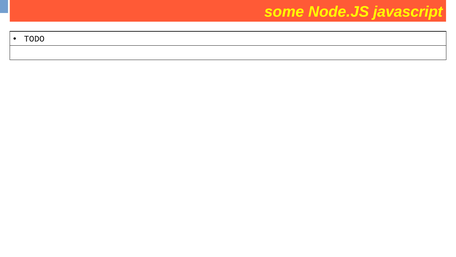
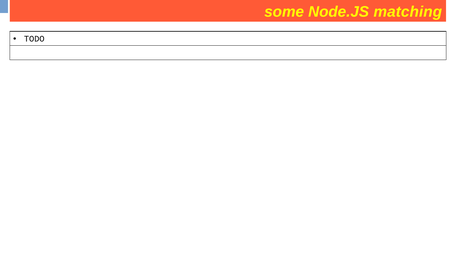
javascript: javascript -> matching
